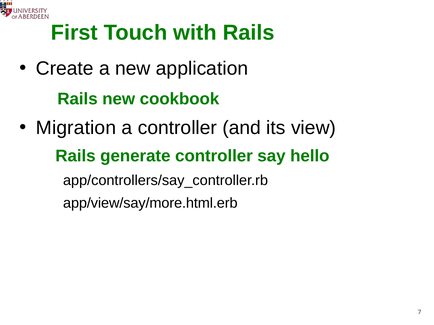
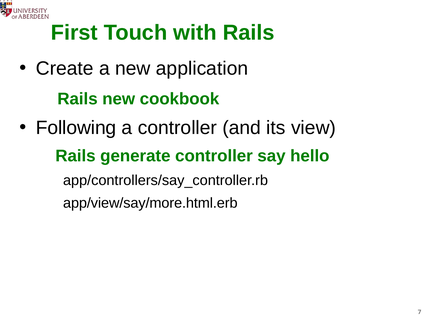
Migration: Migration -> Following
